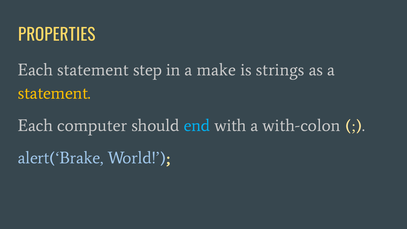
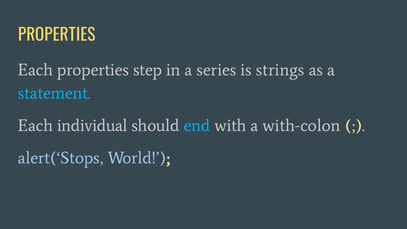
Each statement: statement -> properties
make: make -> series
statement at (54, 93) colour: yellow -> light blue
computer: computer -> individual
alert(‘Brake: alert(‘Brake -> alert(‘Stops
